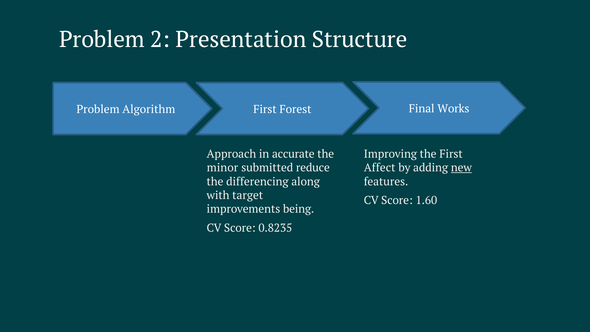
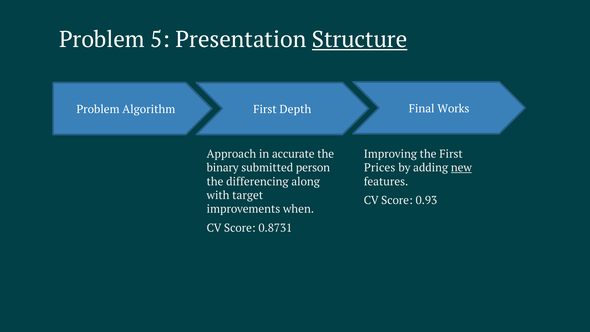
2: 2 -> 5
Structure underline: none -> present
Forest: Forest -> Depth
minor: minor -> binary
reduce: reduce -> person
Affect: Affect -> Prices
1.60: 1.60 -> 0.93
being: being -> when
0.8235: 0.8235 -> 0.8731
